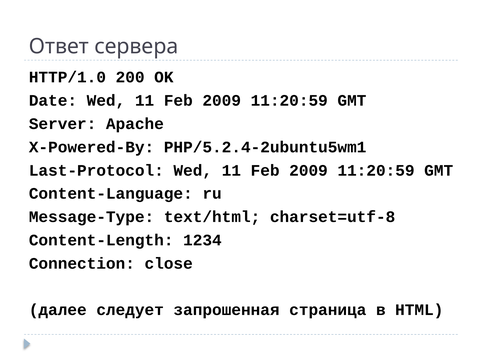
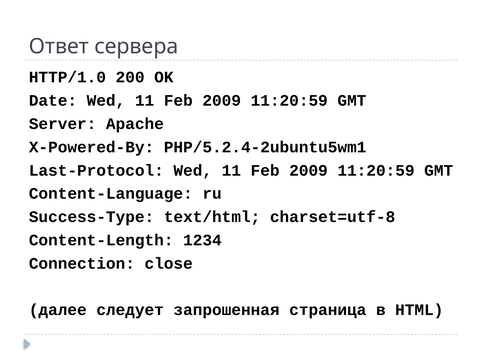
Message-Type: Message-Type -> Success-Type
